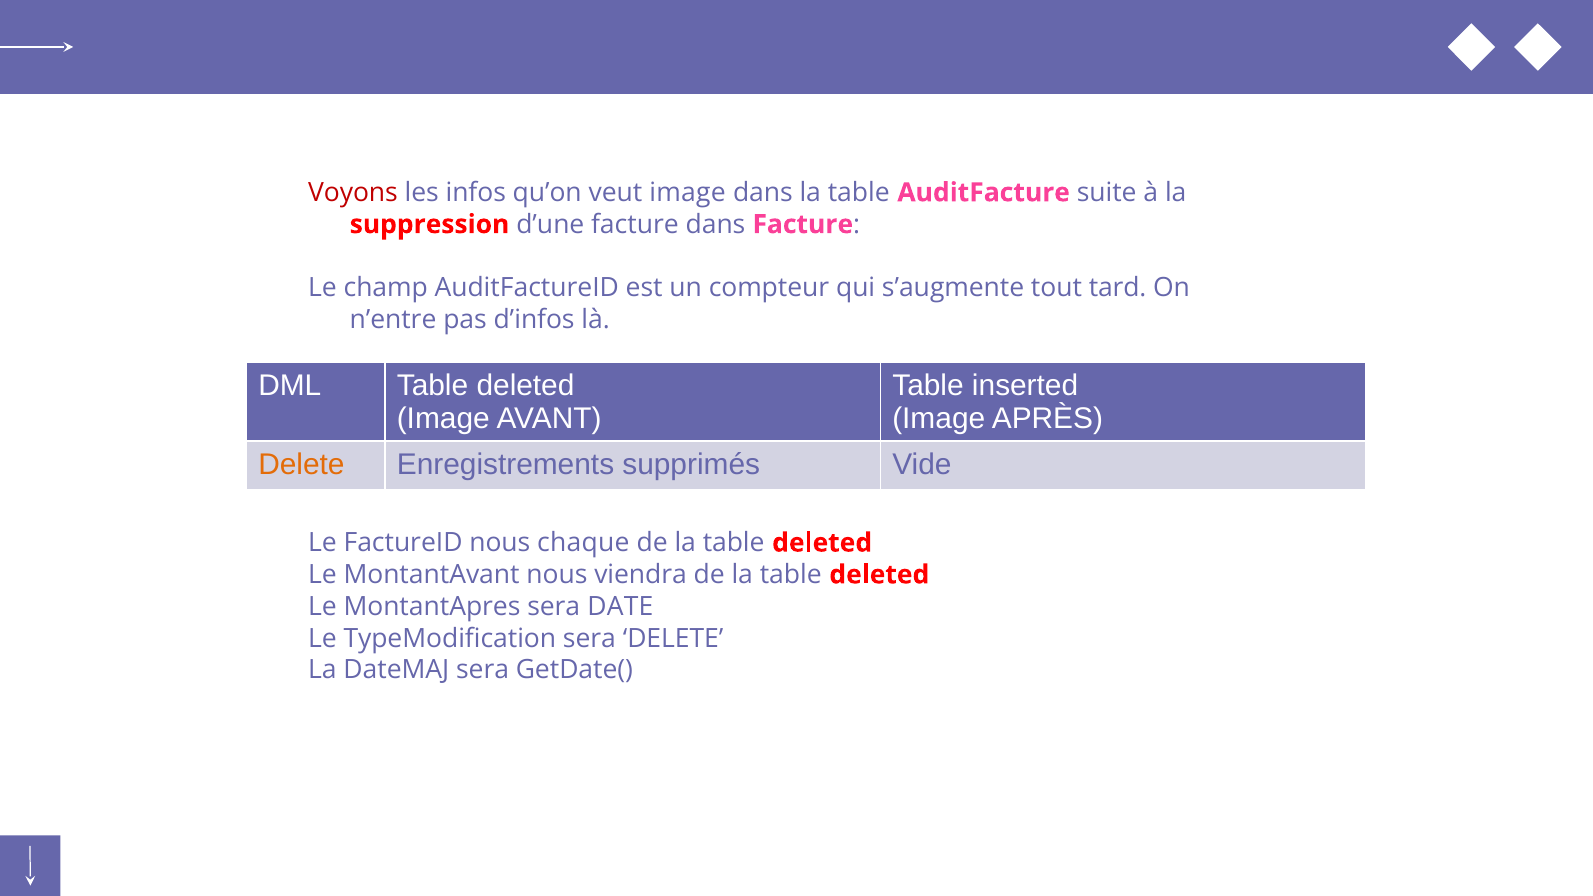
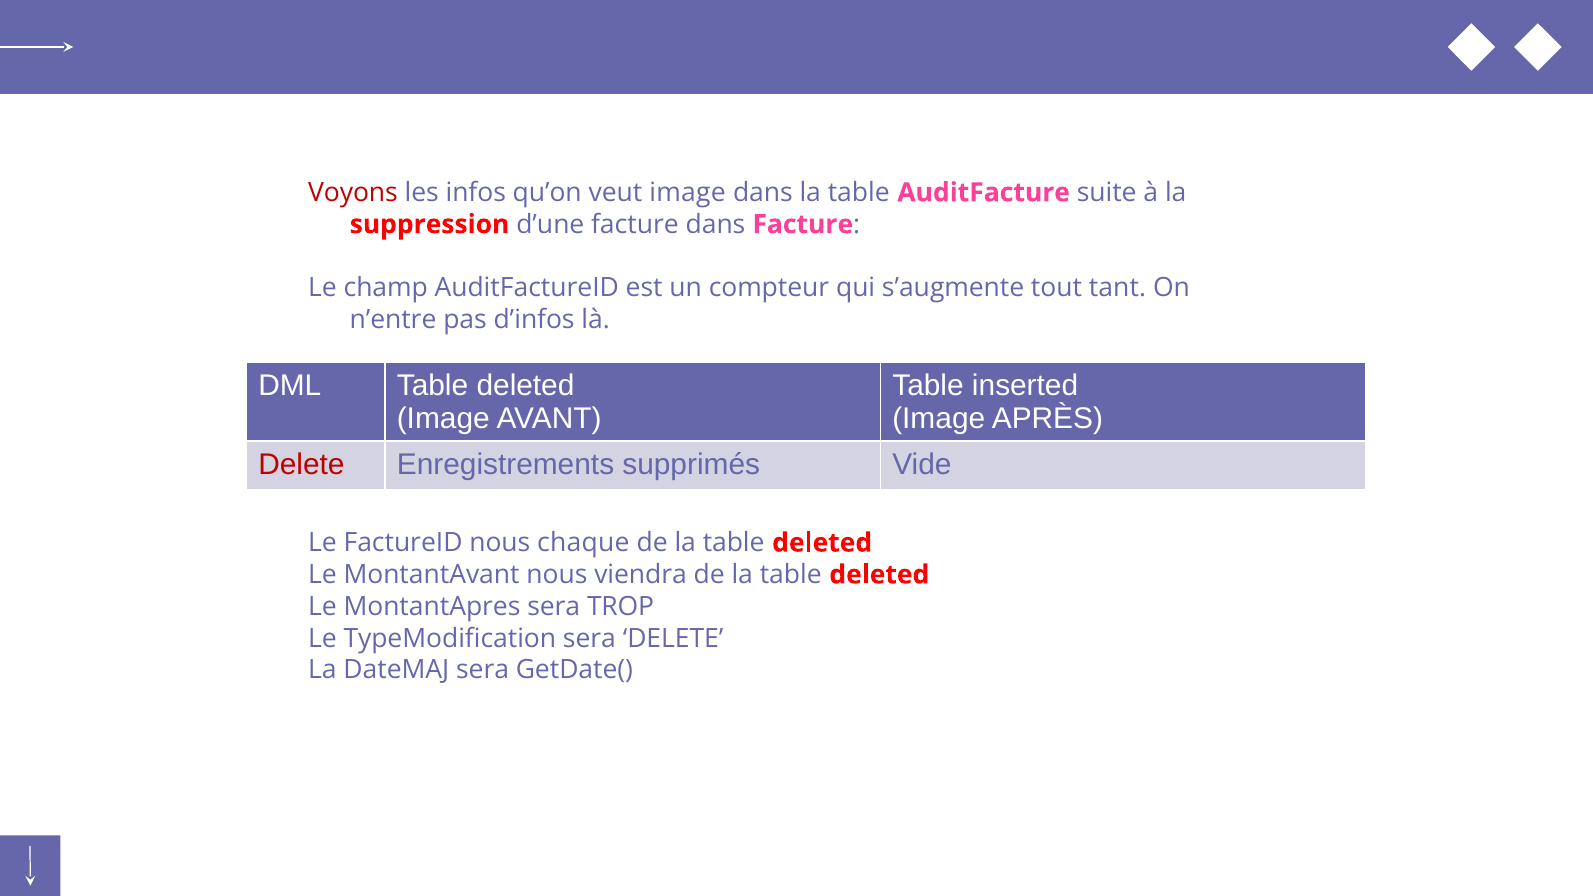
tard: tard -> tant
Delete at (301, 464) colour: orange -> red
DATE: DATE -> TROP
